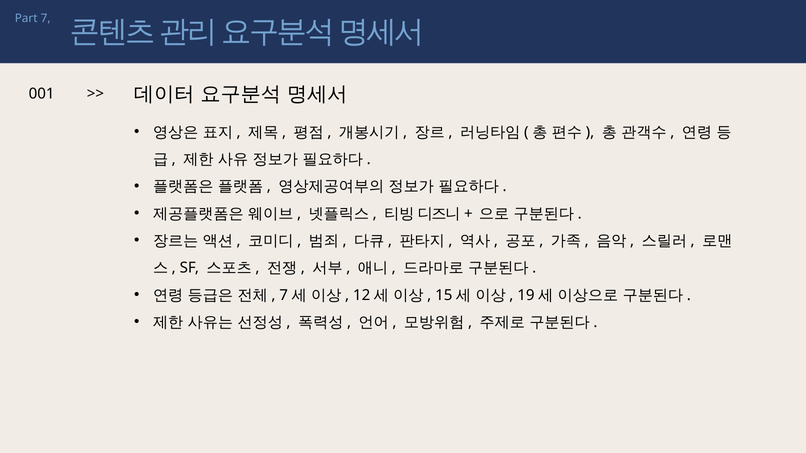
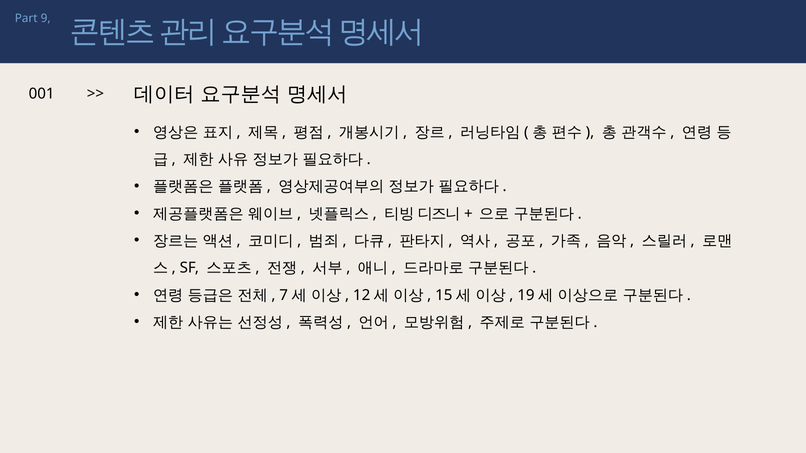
7: 7 -> 9
